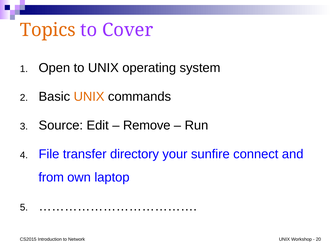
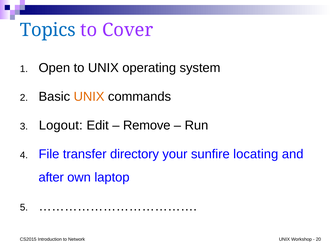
Topics colour: orange -> blue
Source: Source -> Logout
connect: connect -> locating
from: from -> after
